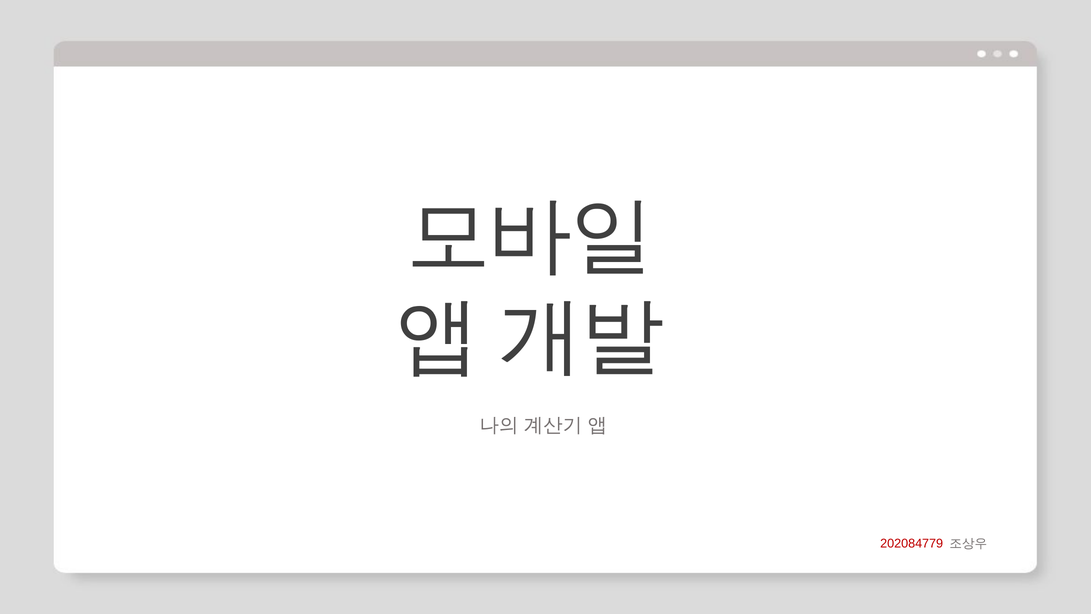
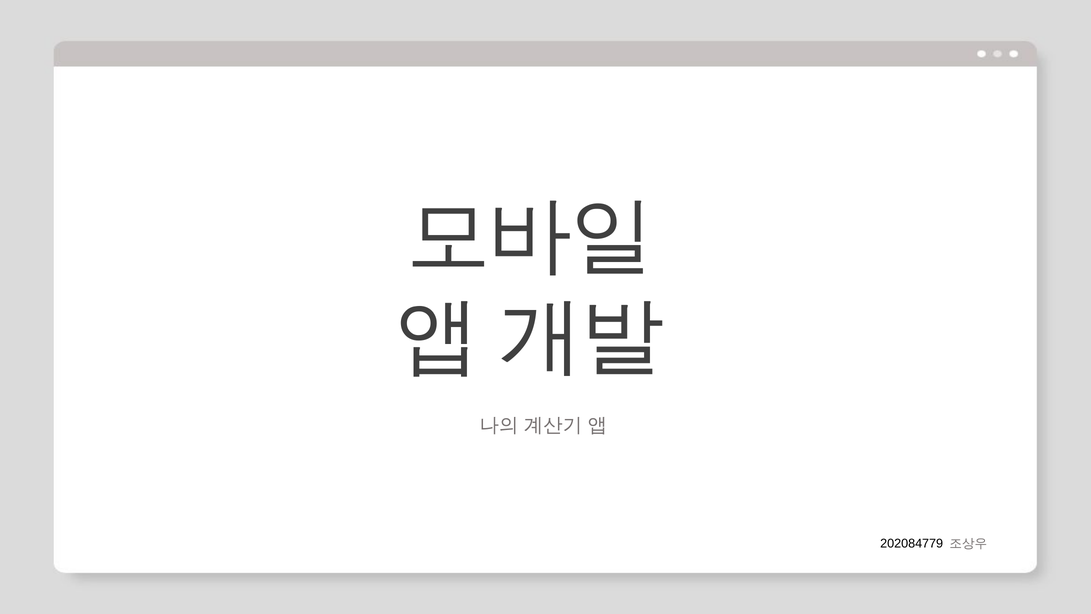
202084779 colour: red -> black
